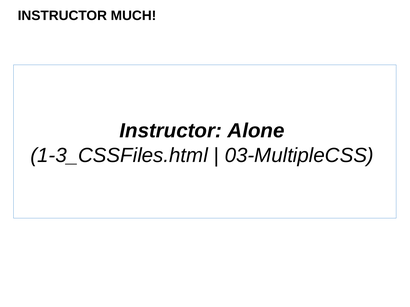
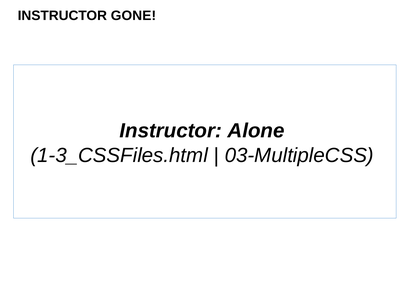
MUCH: MUCH -> GONE
